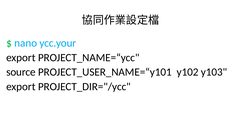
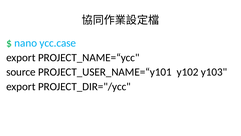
ycc.your: ycc.your -> ycc.case
